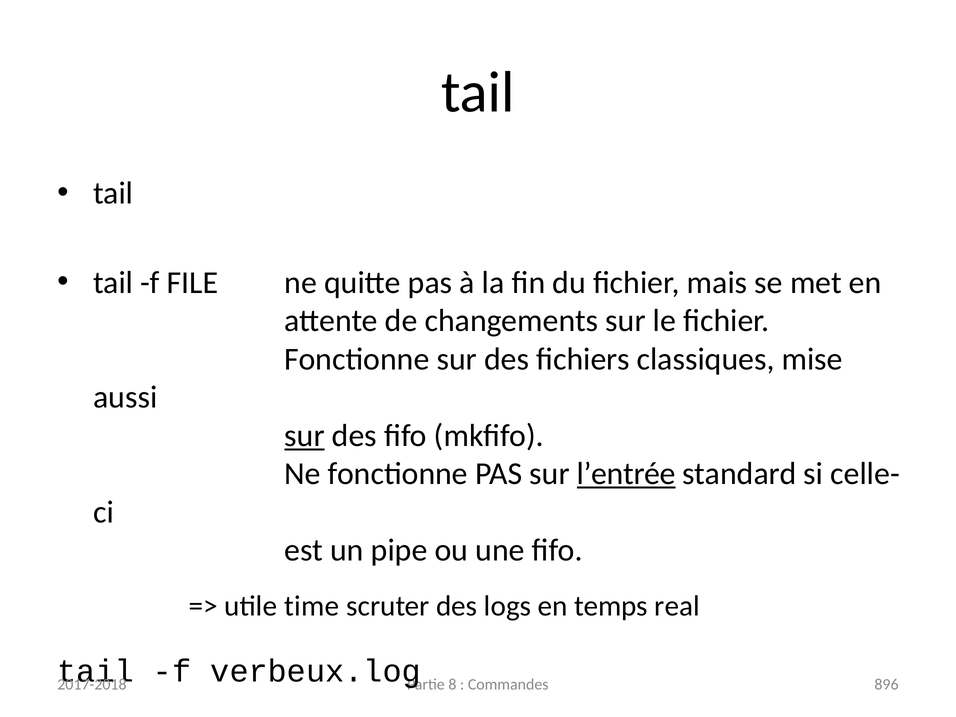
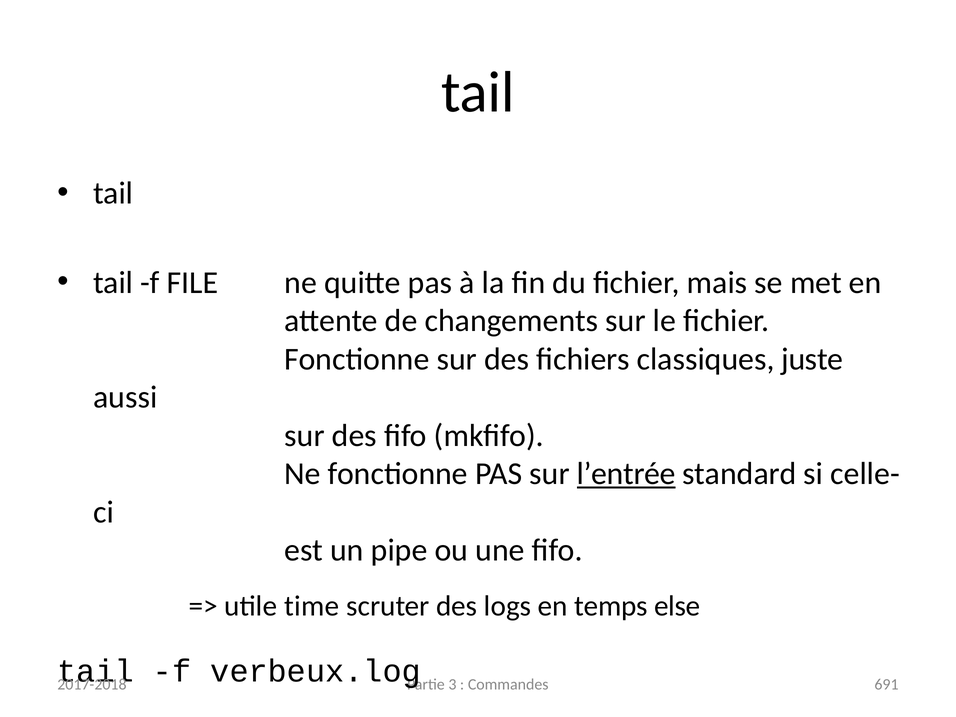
mise: mise -> juste
sur at (305, 436) underline: present -> none
real: real -> else
8: 8 -> 3
896: 896 -> 691
